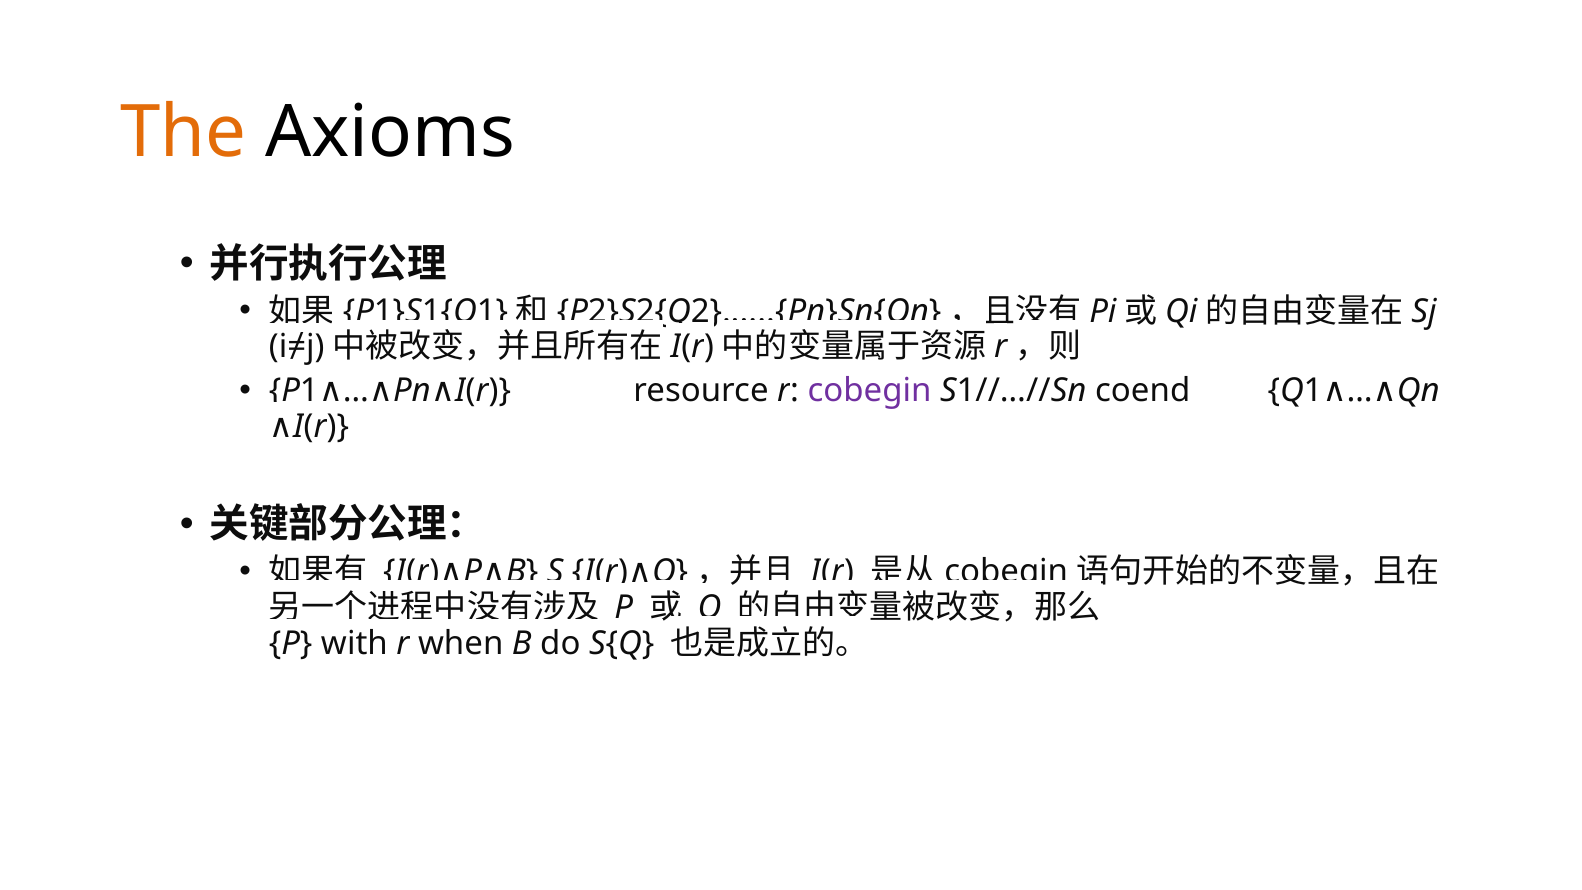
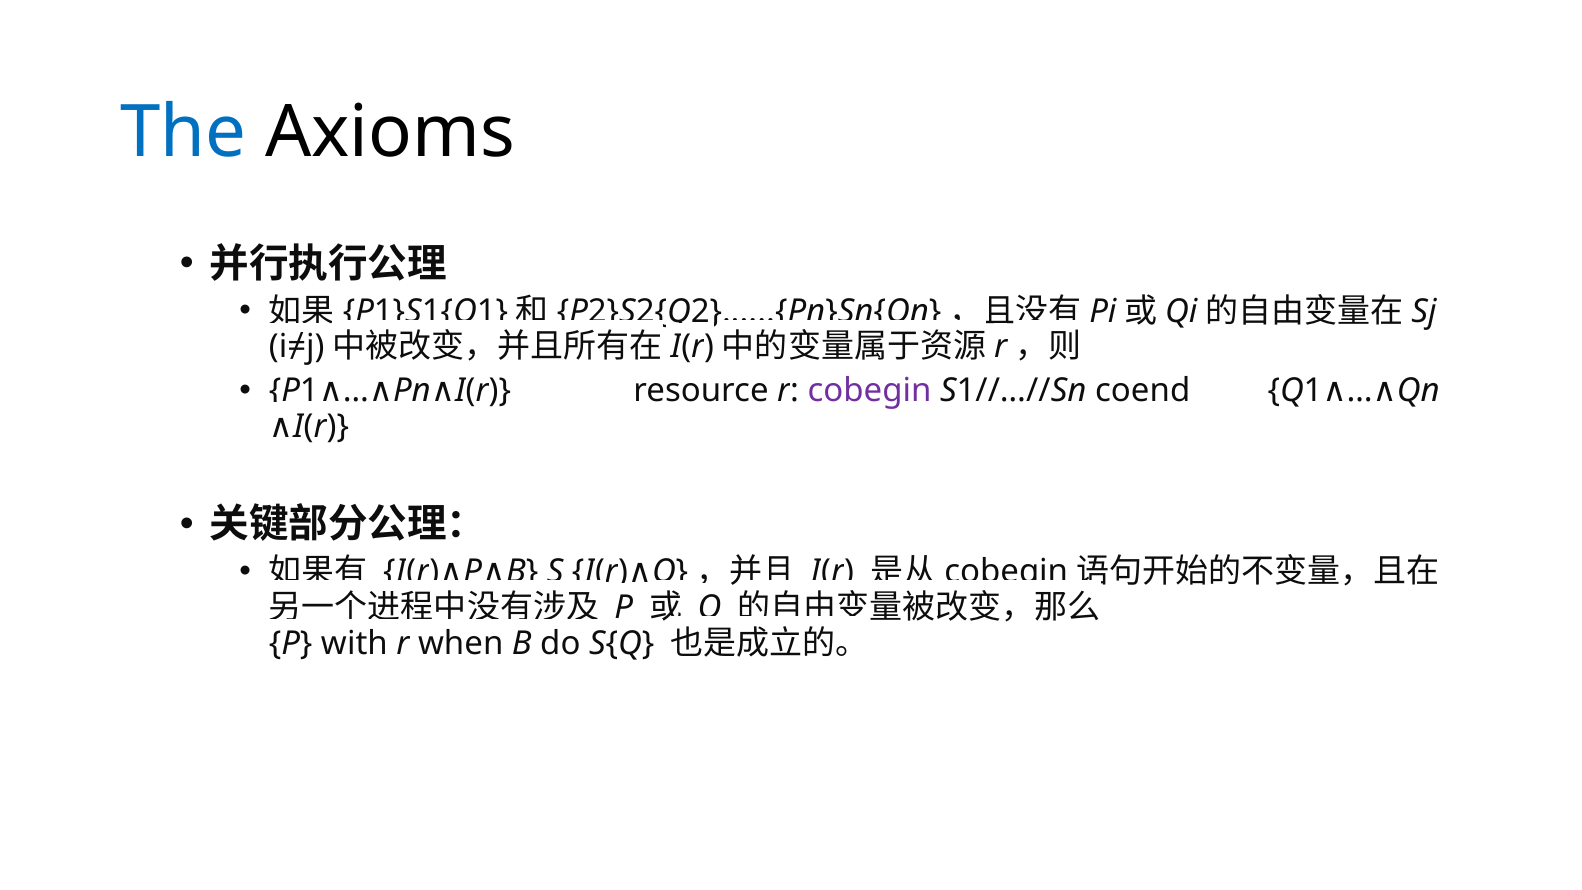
The colour: orange -> blue
